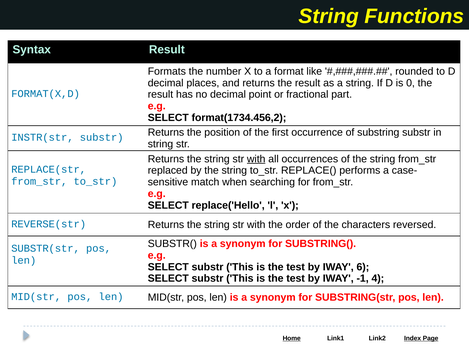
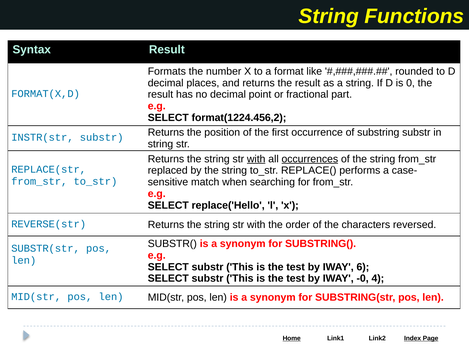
format(1734.456,2: format(1734.456,2 -> format(1224.456,2
occurrences underline: none -> present
-1: -1 -> -0
